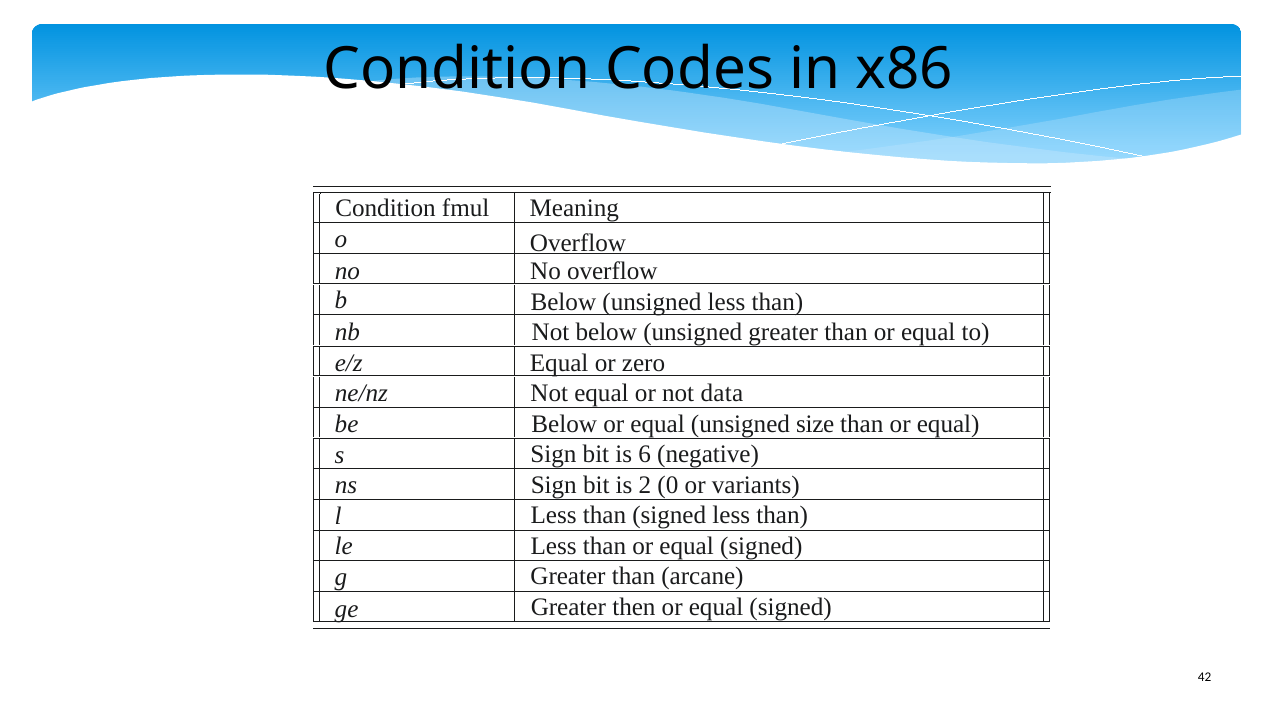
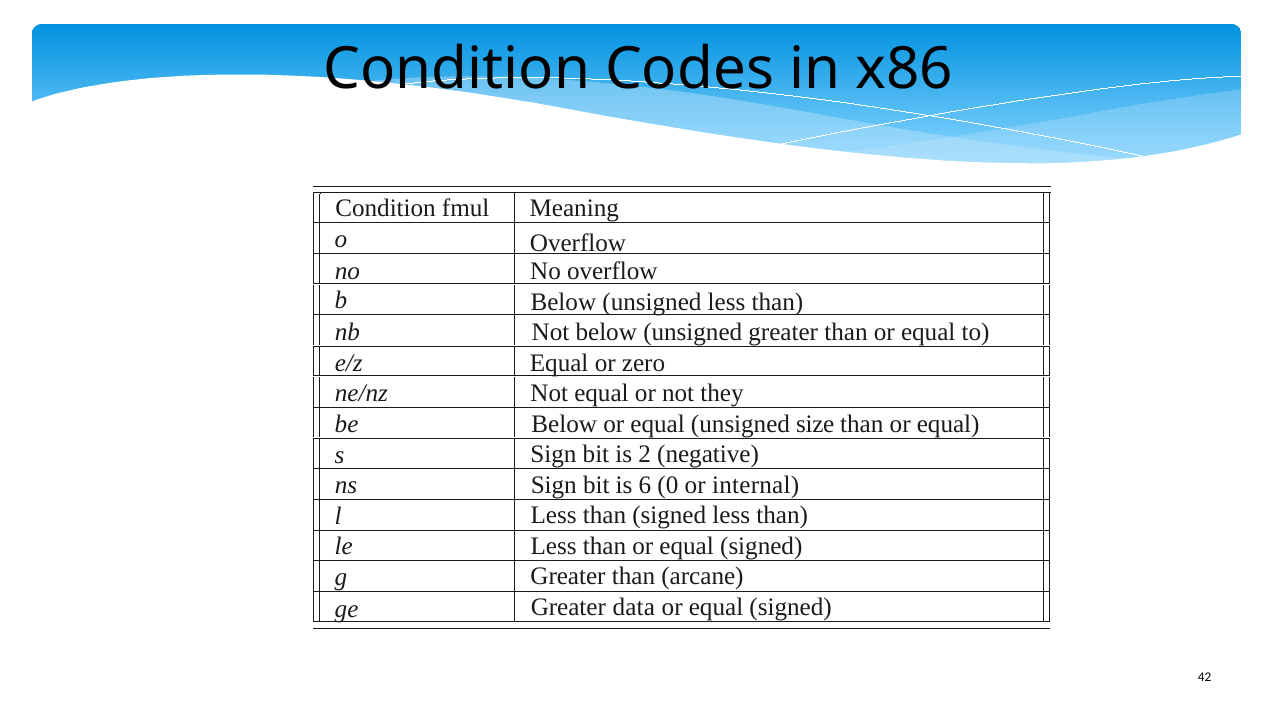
data: data -> they
6: 6 -> 2
2: 2 -> 6
variants: variants -> internal
then: then -> data
